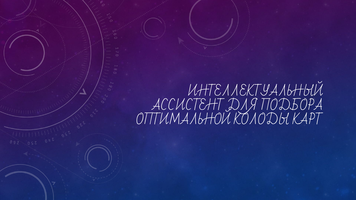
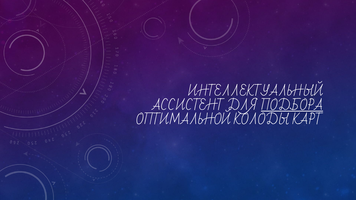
ПОДБОРА underline: none -> present
